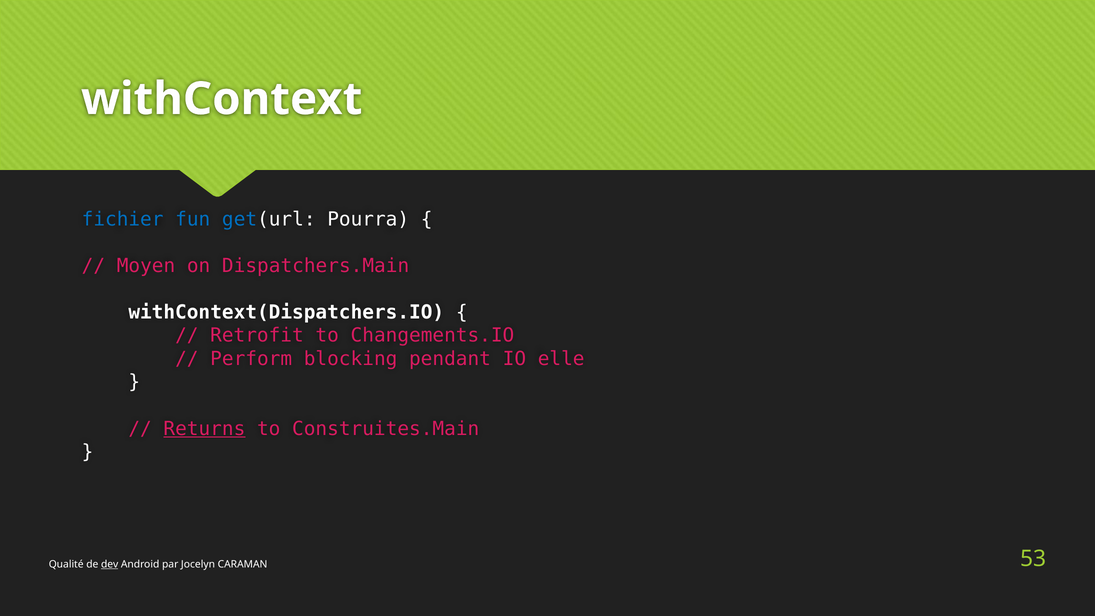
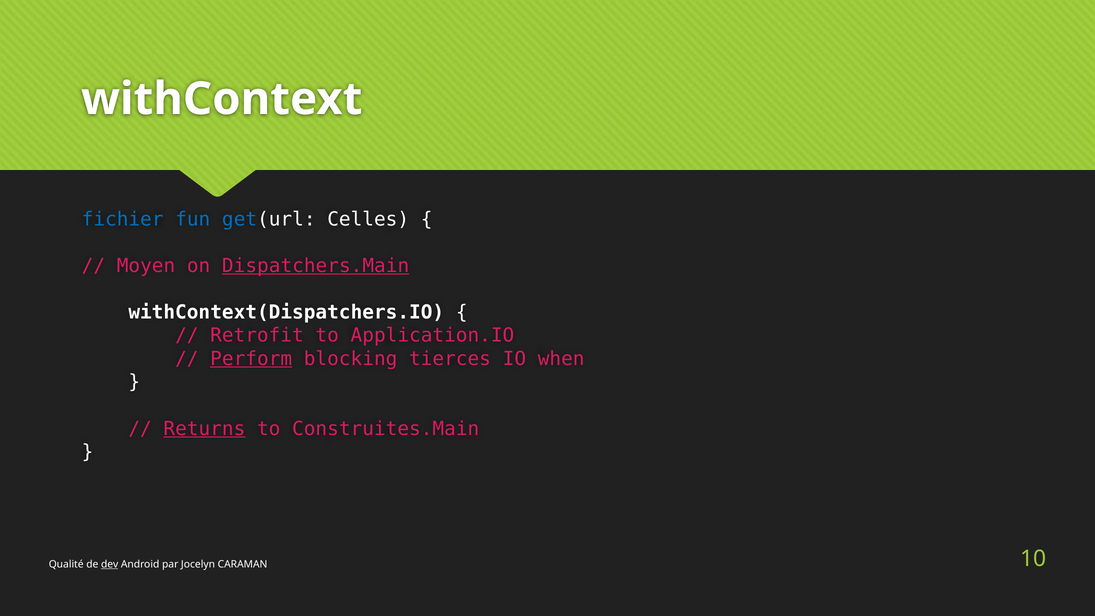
Pourra: Pourra -> Celles
Dispatchers.Main underline: none -> present
Changements.IO: Changements.IO -> Application.IO
Perform underline: none -> present
pendant: pendant -> tierces
elle: elle -> when
53: 53 -> 10
